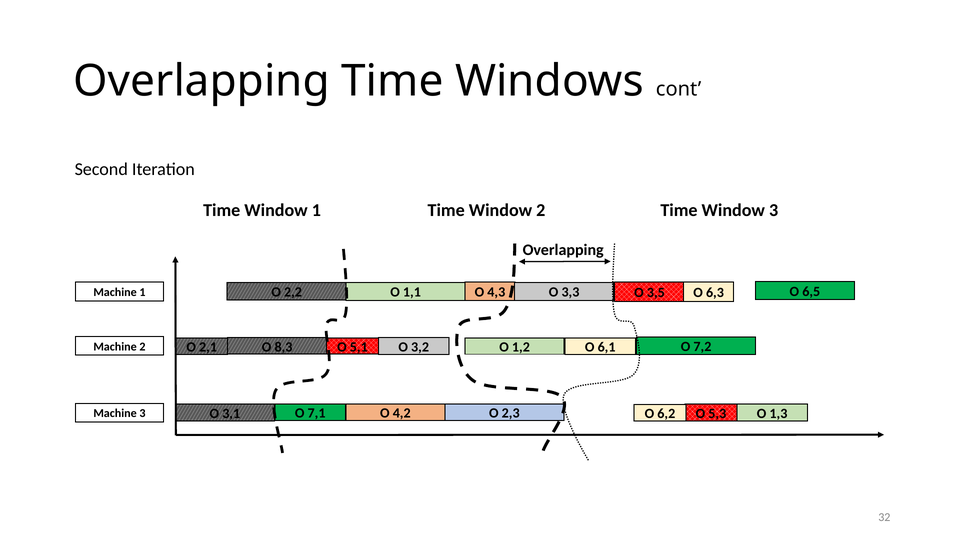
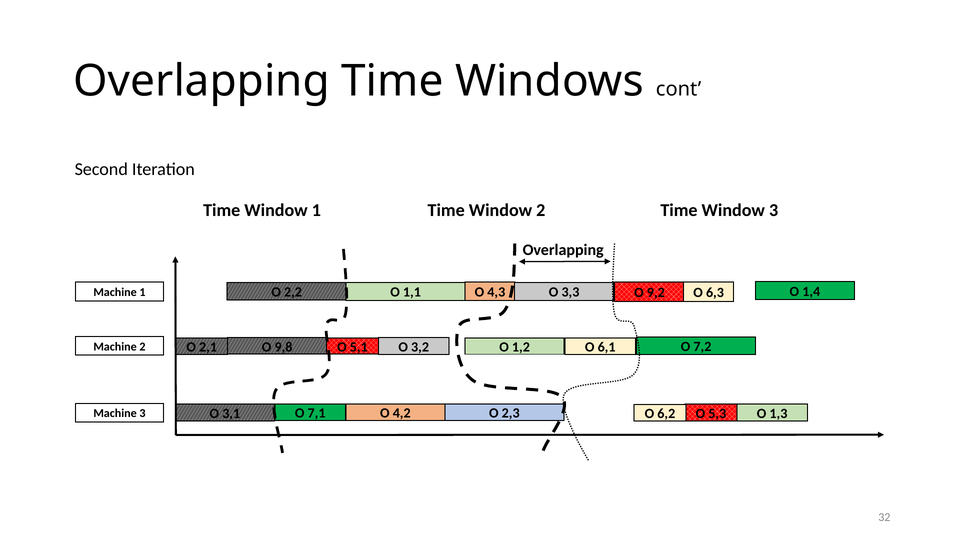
6,5: 6,5 -> 1,4
3,5: 3,5 -> 9,2
8,3: 8,3 -> 9,8
